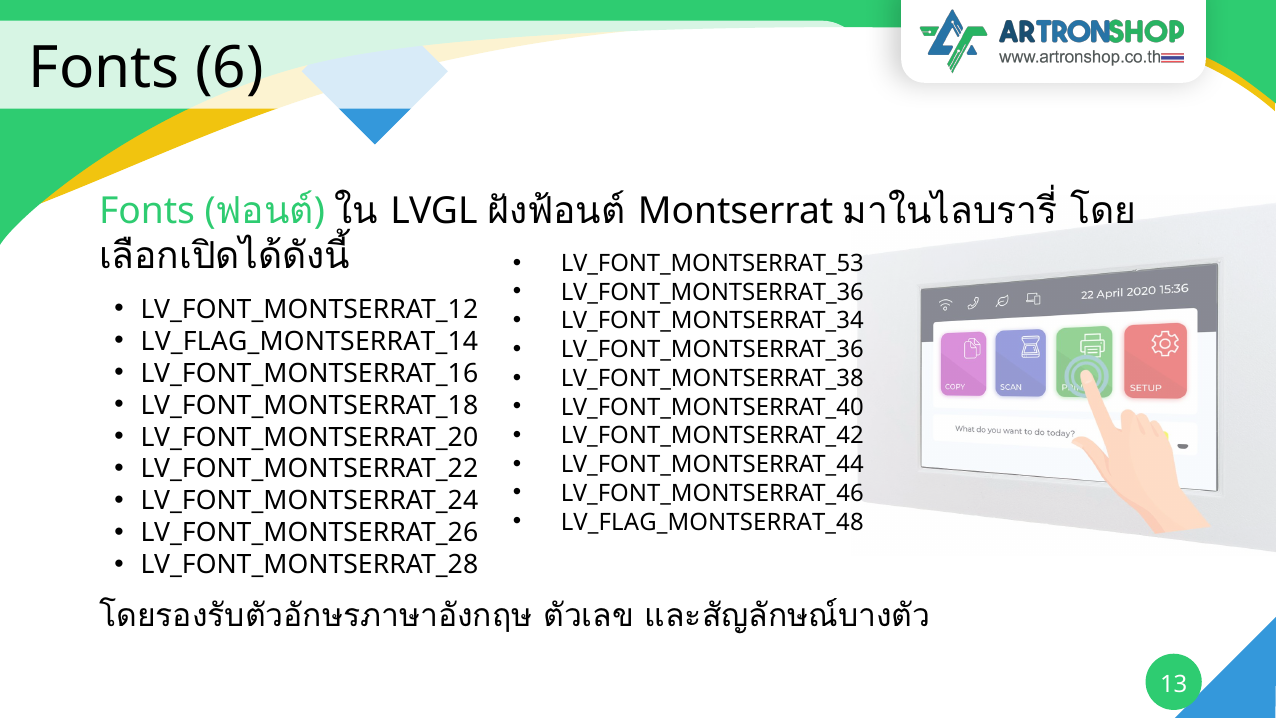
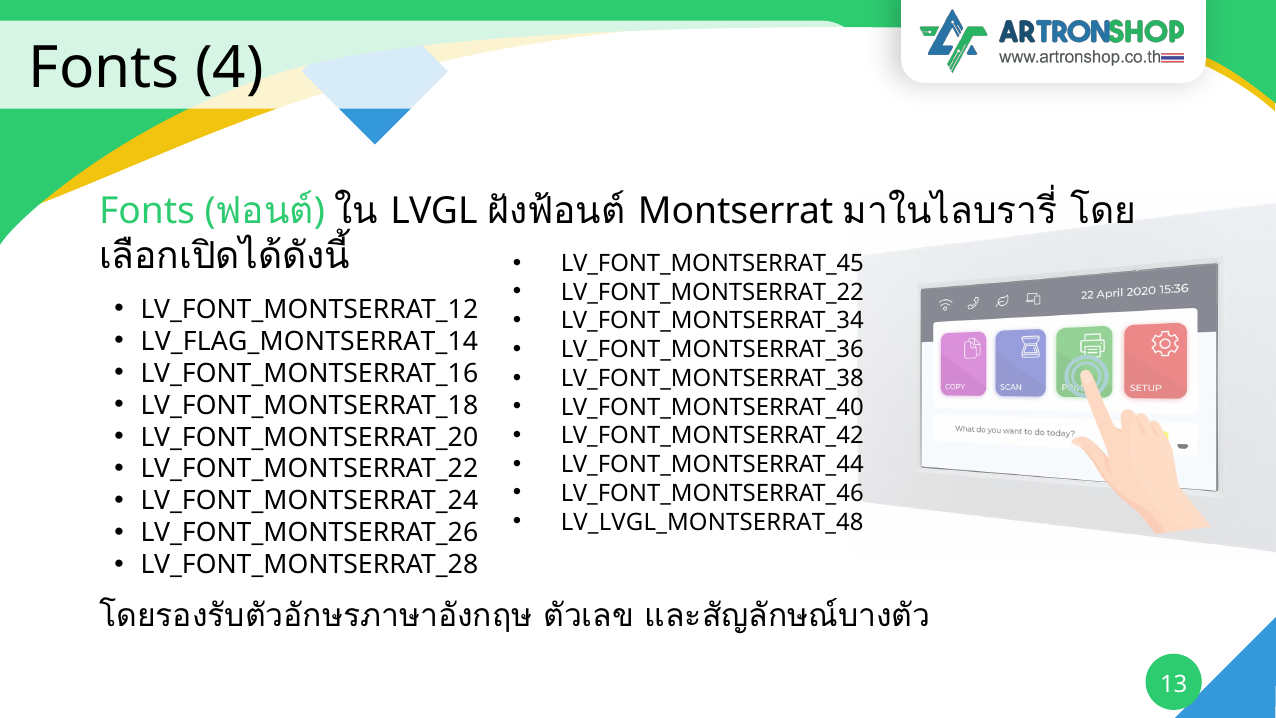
6: 6 -> 4
LV_FONT_MONTSERRAT_53: LV_FONT_MONTSERRAT_53 -> LV_FONT_MONTSERRAT_45
LV_FONT_MONTSERRAT_36 at (712, 292): LV_FONT_MONTSERRAT_36 -> LV_FONT_MONTSERRAT_22
LV_FLAG_MONTSERRAT_48: LV_FLAG_MONTSERRAT_48 -> LV_LVGL_MONTSERRAT_48
